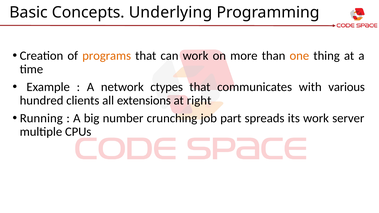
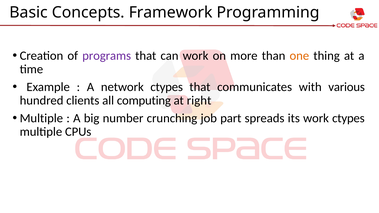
Underlying: Underlying -> Framework
programs colour: orange -> purple
extensions: extensions -> computing
Running at (41, 118): Running -> Multiple
work server: server -> ctypes
